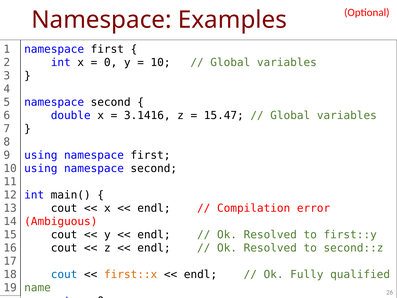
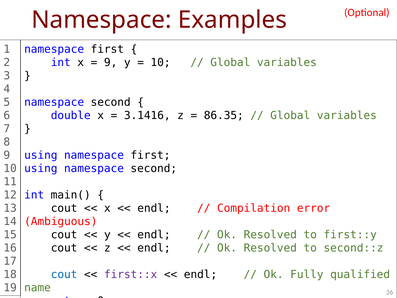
0 at (111, 62): 0 -> 9
15.47: 15.47 -> 86.35
first::x colour: orange -> purple
